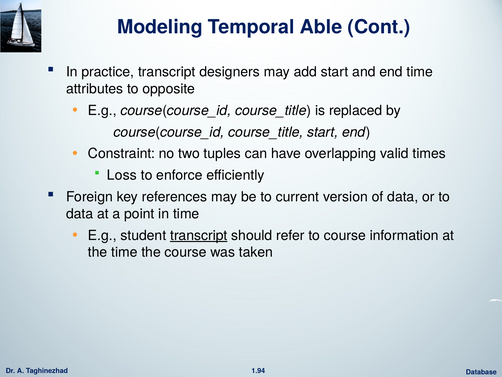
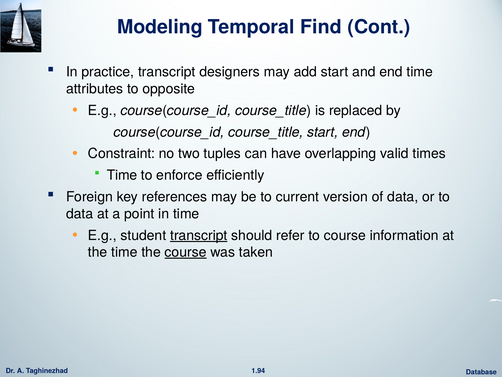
Able: Able -> Find
Loss at (122, 175): Loss -> Time
course at (186, 252) underline: none -> present
